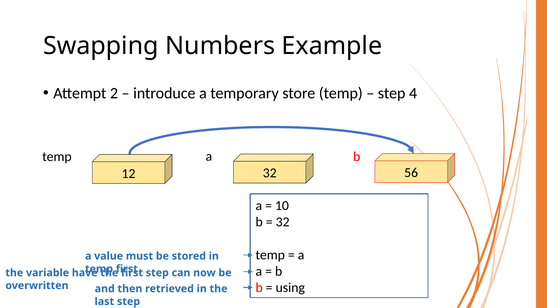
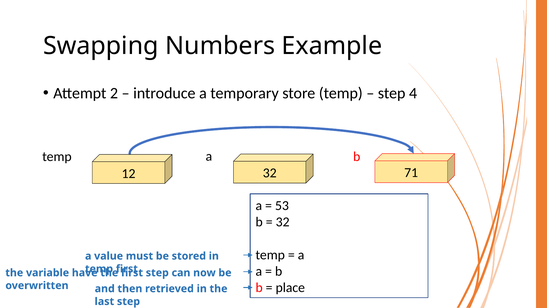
56: 56 -> 71
10: 10 -> 53
using: using -> place
